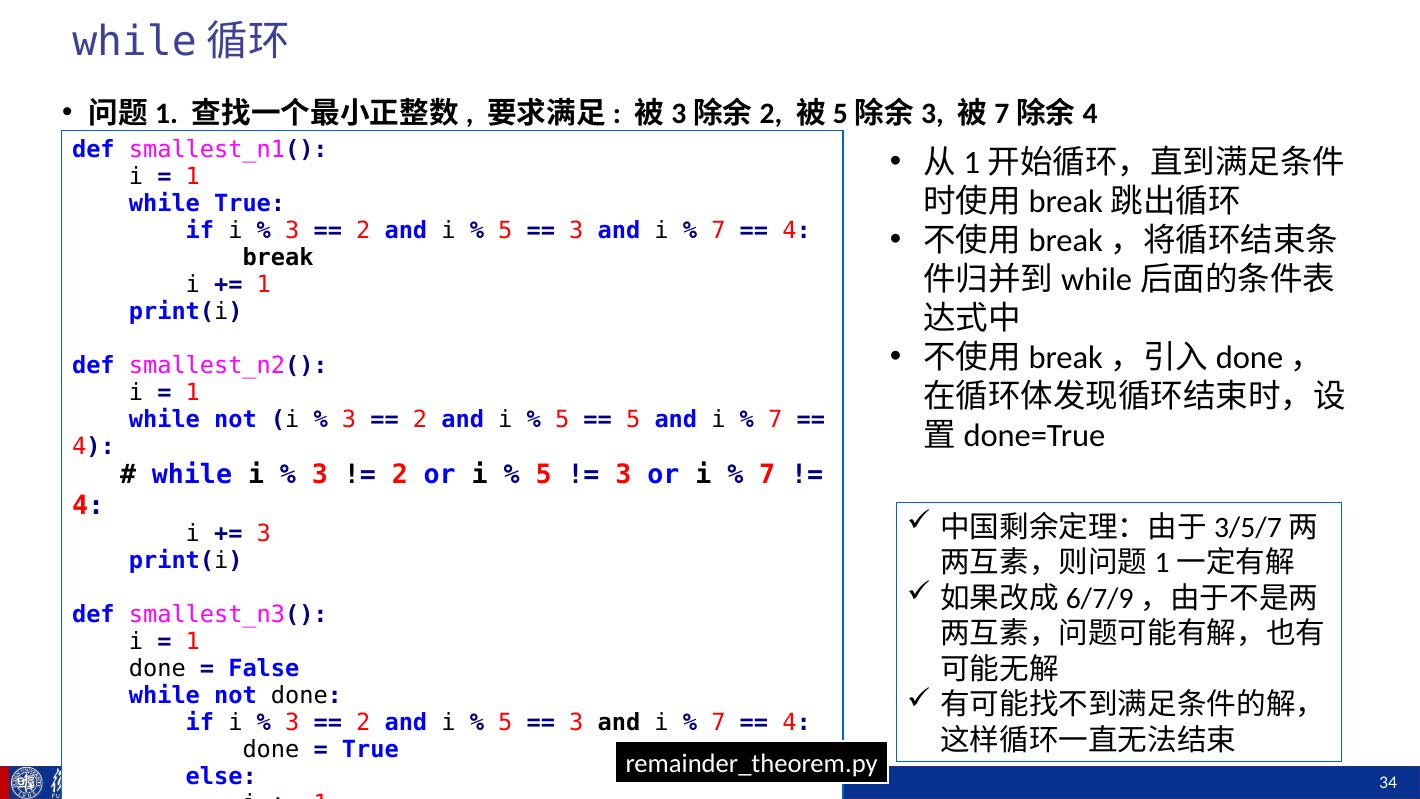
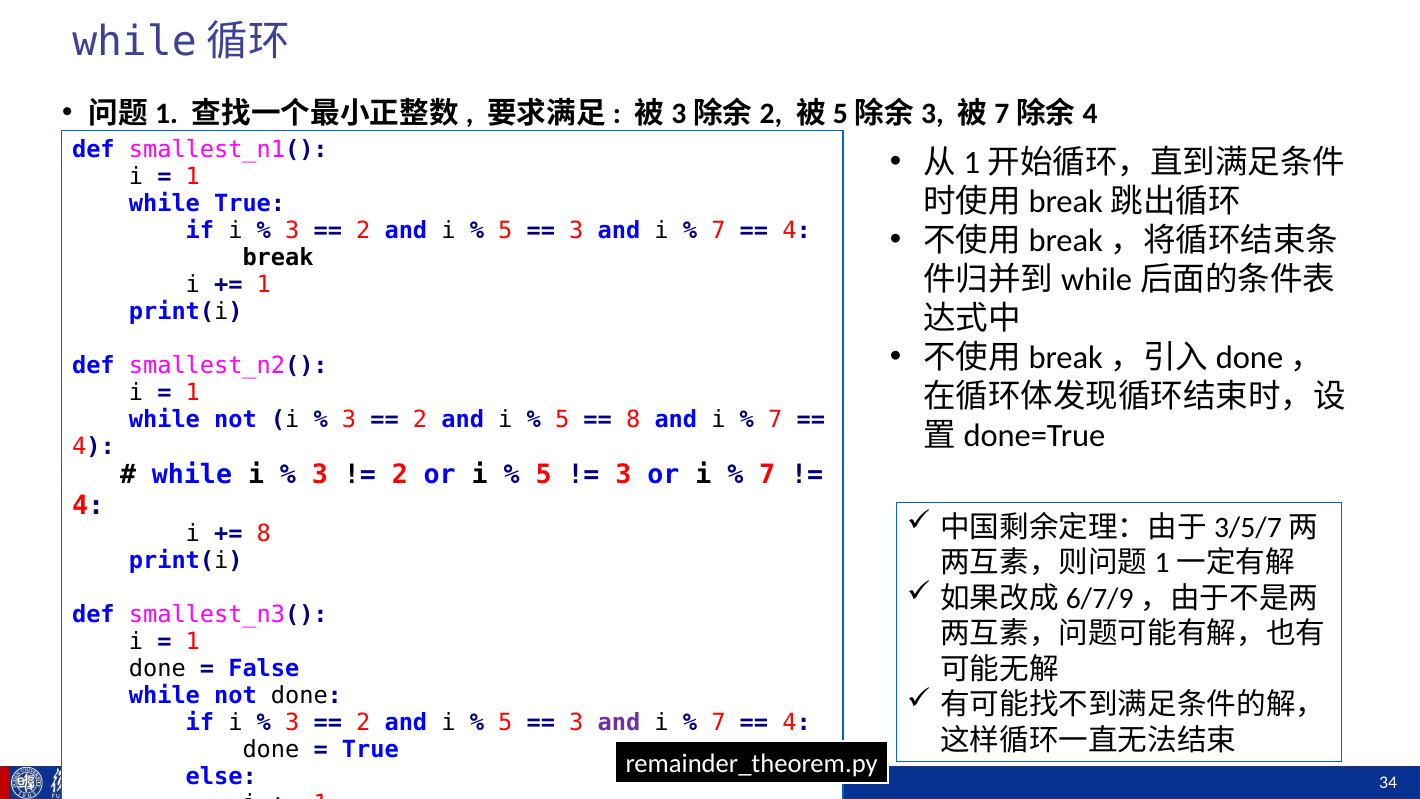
5 at (633, 419): 5 -> 8
3 at (264, 534): 3 -> 8
and at (619, 723) colour: black -> purple
